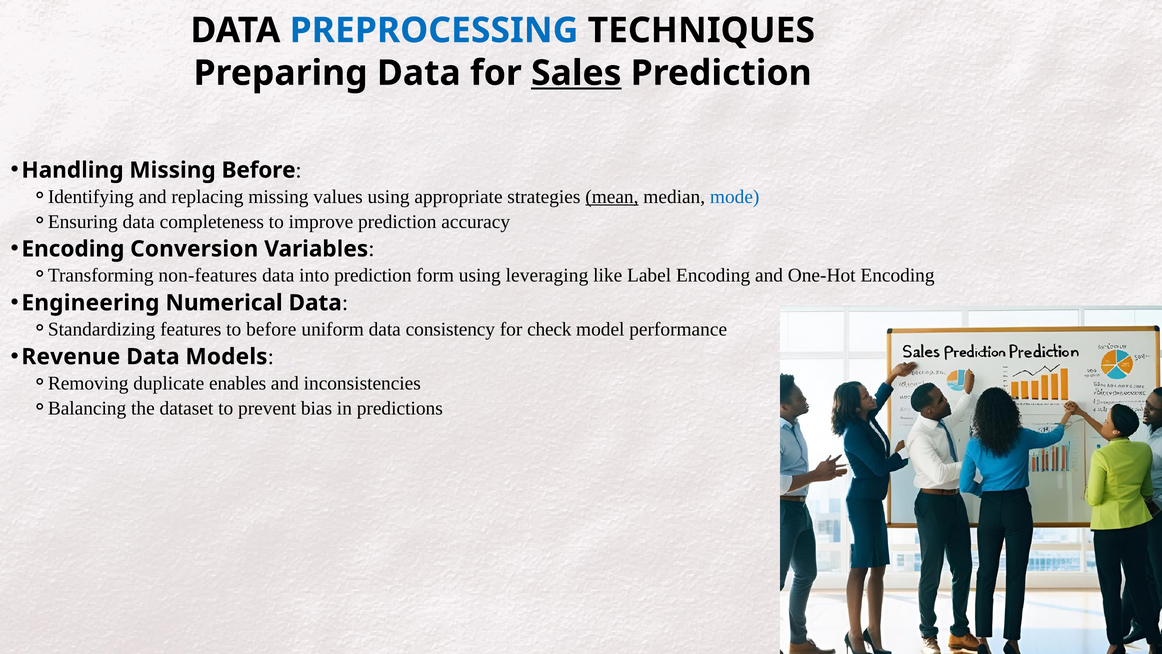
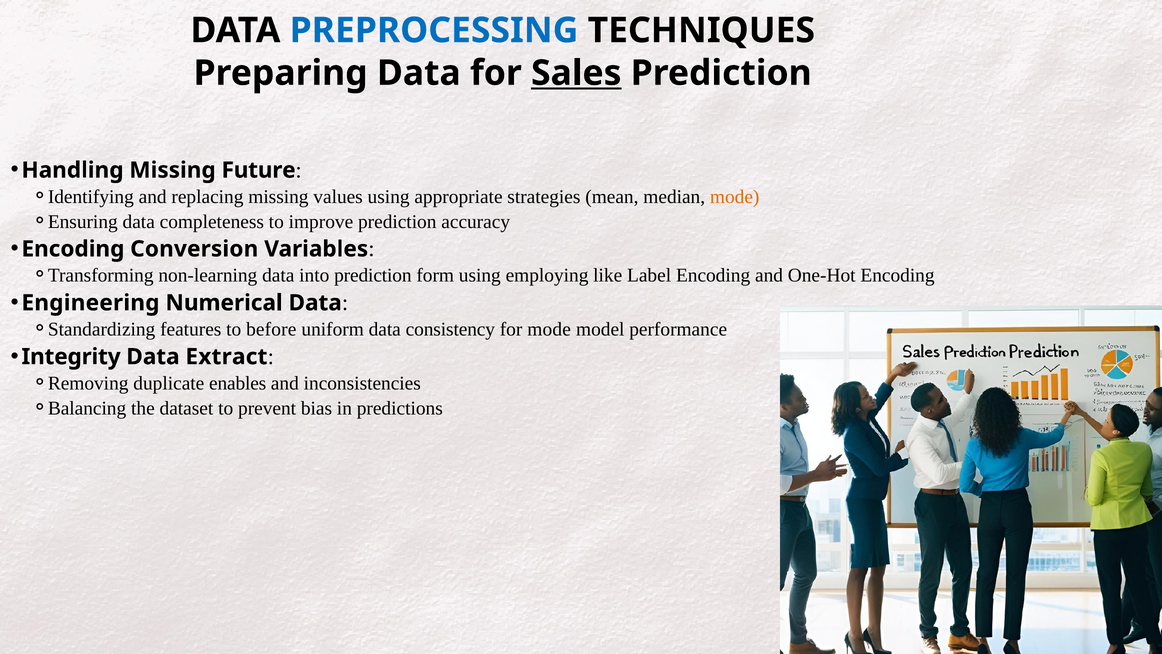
Missing Before: Before -> Future
mean underline: present -> none
mode at (735, 197) colour: blue -> orange
non-features: non-features -> non-learning
leveraging: leveraging -> employing
for check: check -> mode
Revenue: Revenue -> Integrity
Models: Models -> Extract
